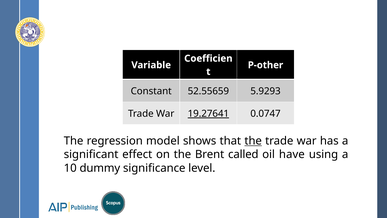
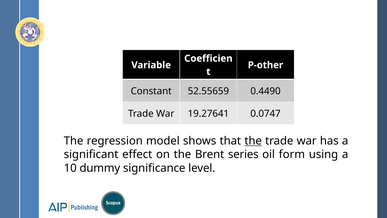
5.9293: 5.9293 -> 0.4490
19.27641 underline: present -> none
called: called -> series
have: have -> form
